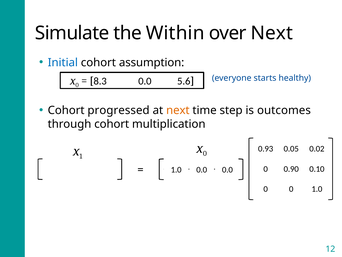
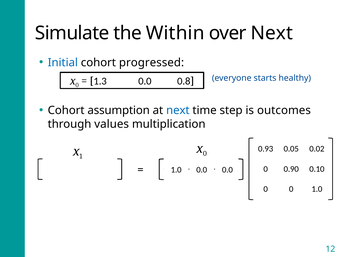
assumption: assumption -> progressed
8.3: 8.3 -> 1.3
5.6: 5.6 -> 0.8
progressed: progressed -> assumption
next at (178, 110) colour: orange -> blue
through cohort: cohort -> values
